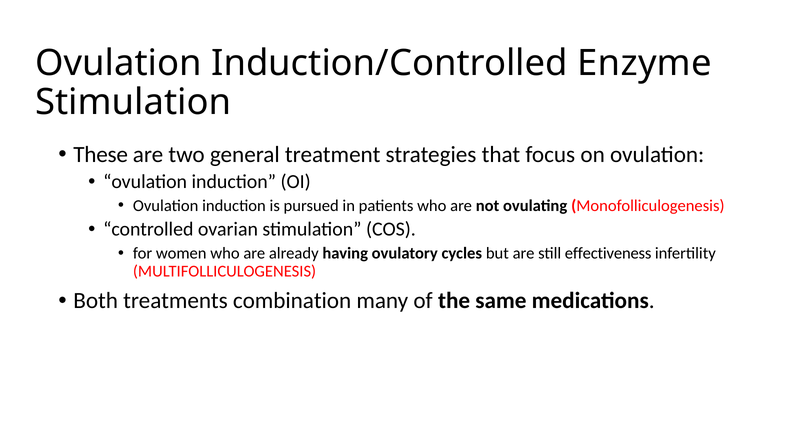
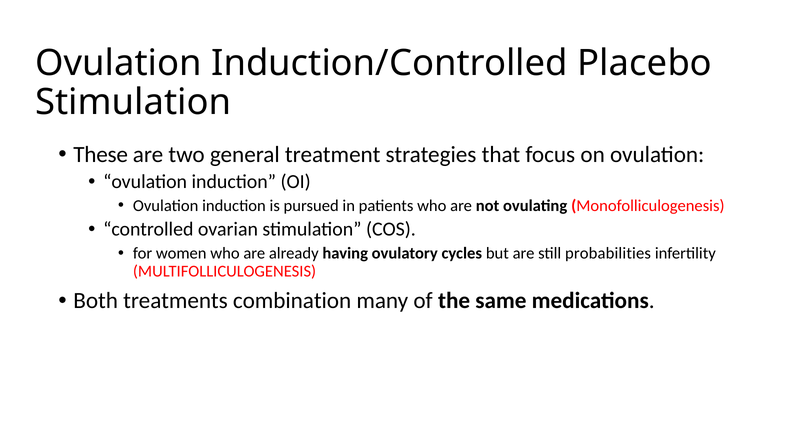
Enzyme: Enzyme -> Placebo
effectiveness: effectiveness -> probabilities
